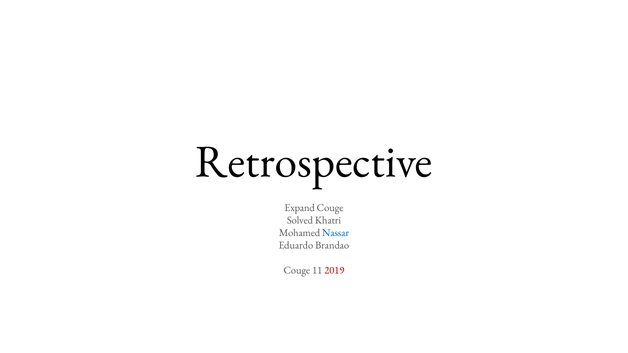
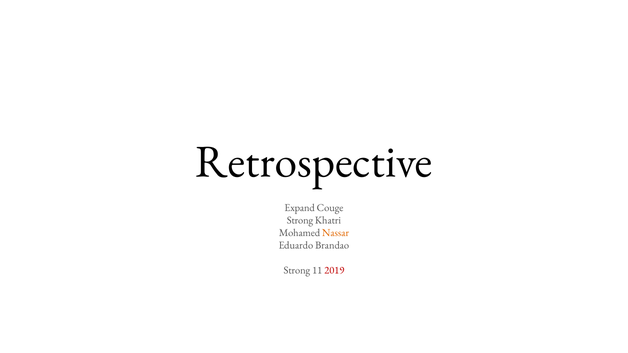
Solved at (300, 221): Solved -> Strong
Nassar colour: blue -> orange
Couge at (297, 271): Couge -> Strong
